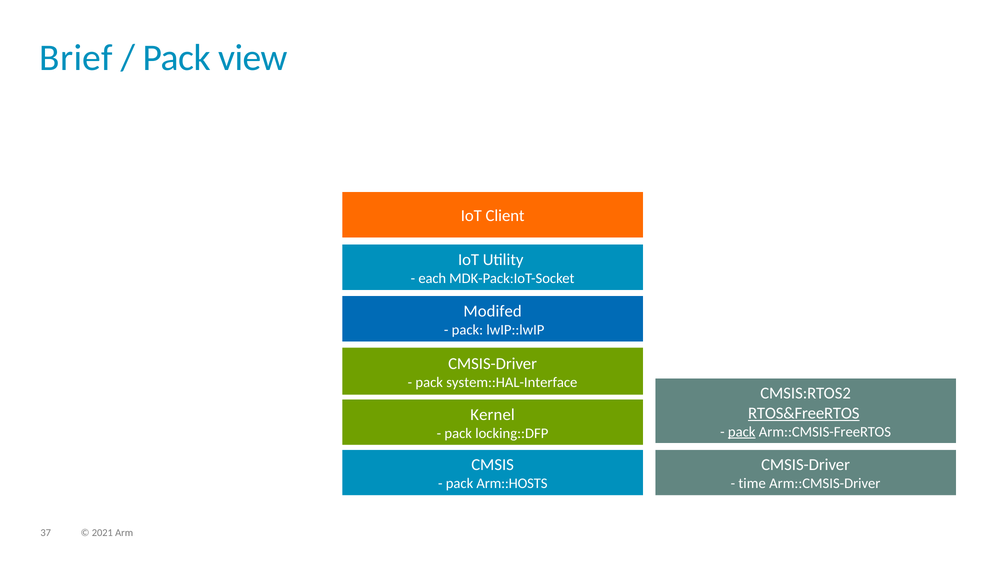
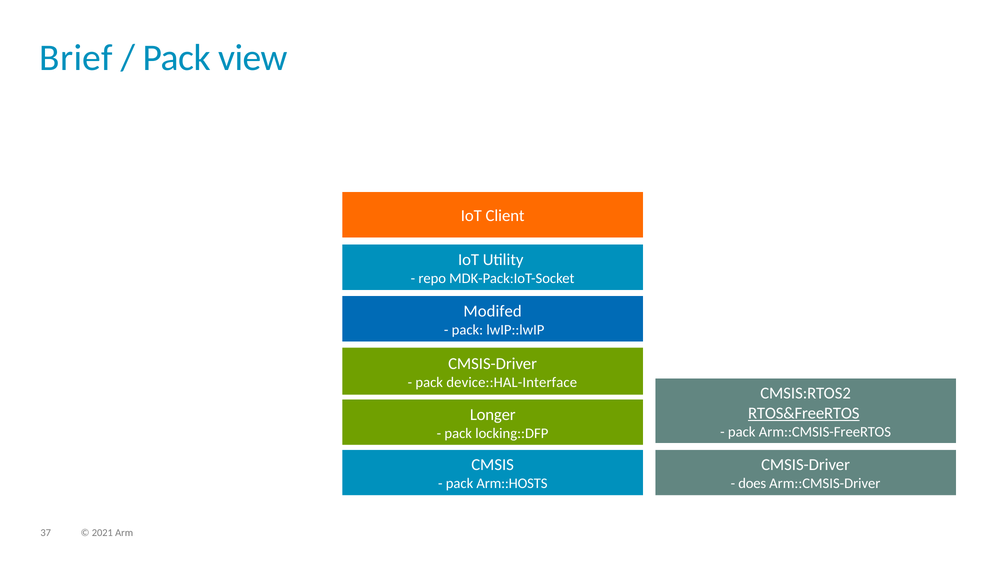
each: each -> repo
system::HAL-Interface: system::HAL-Interface -> device::HAL-Interface
Kernel: Kernel -> Longer
pack at (742, 432) underline: present -> none
time: time -> does
